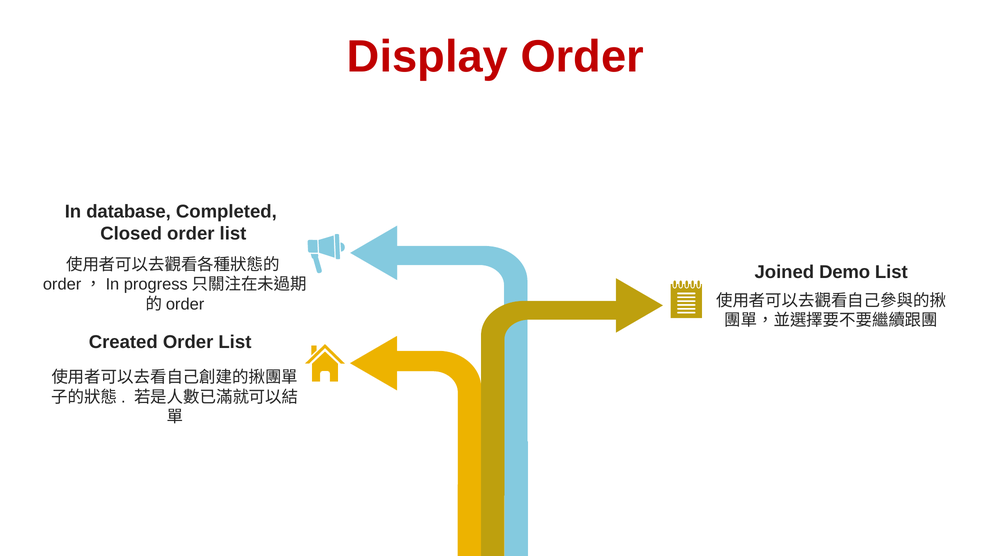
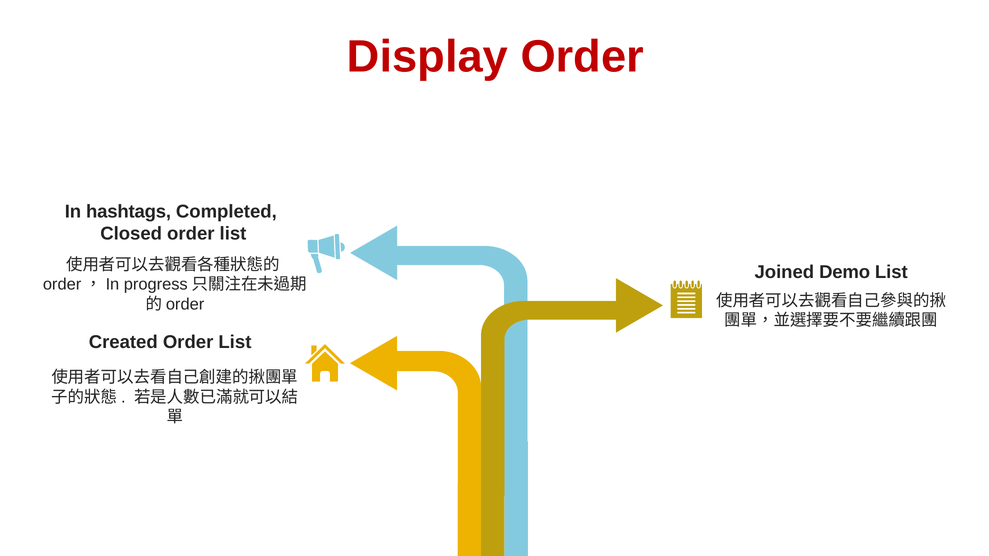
database: database -> hashtags
